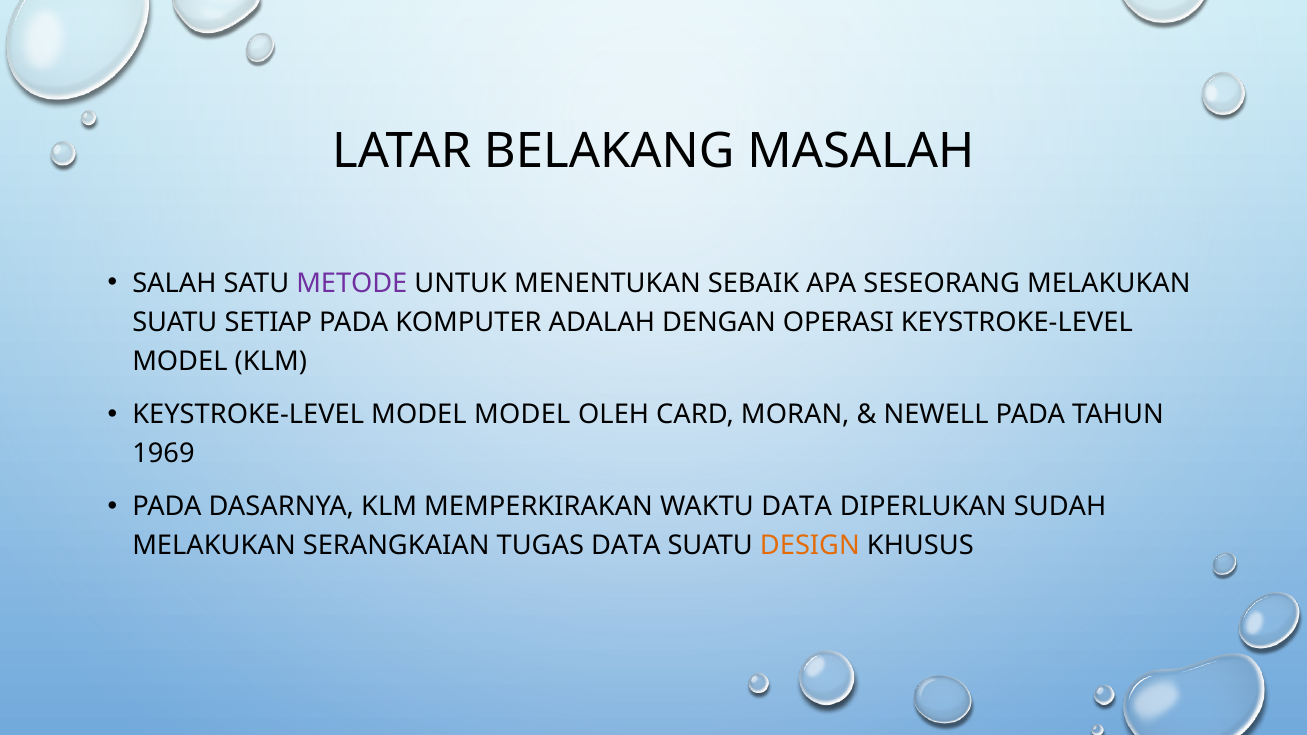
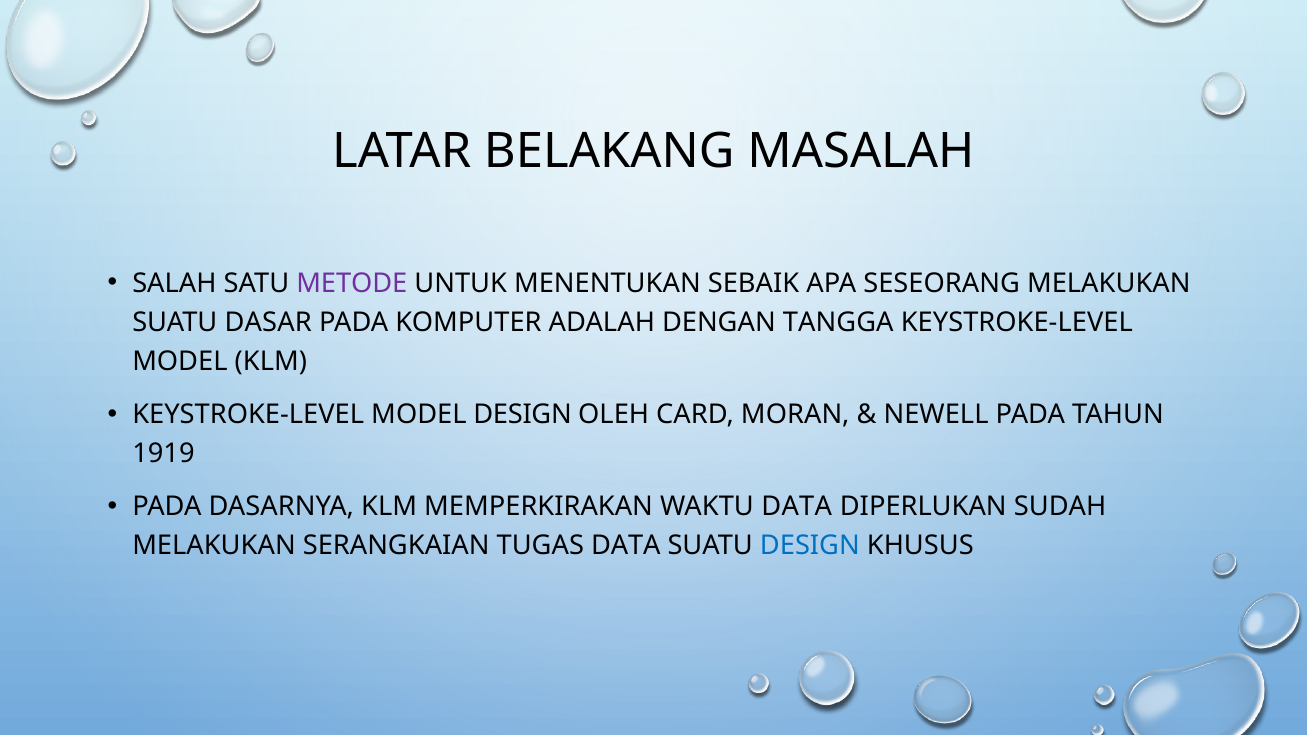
SETIAP: SETIAP -> DASAR
OPERASI: OPERASI -> TANGGA
MODEL MODEL: MODEL -> DESIGN
1969: 1969 -> 1919
DESIGN at (810, 546) colour: orange -> blue
